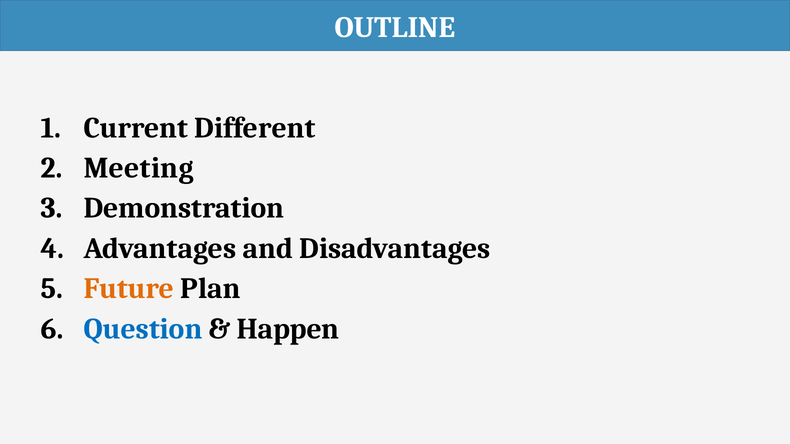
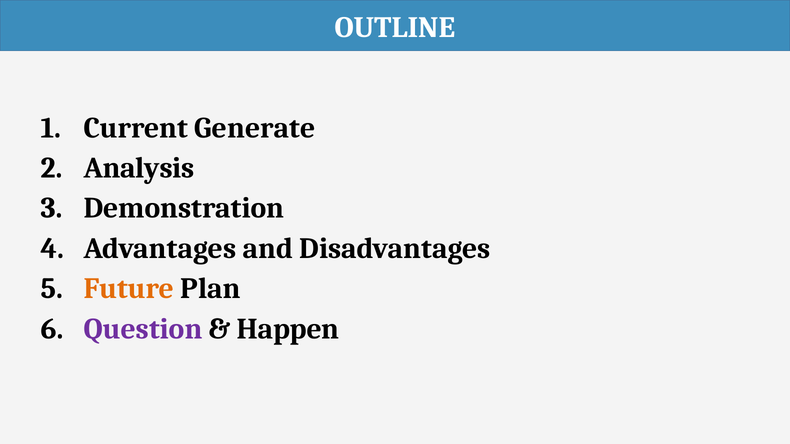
Different: Different -> Generate
Meeting: Meeting -> Analysis
Question colour: blue -> purple
